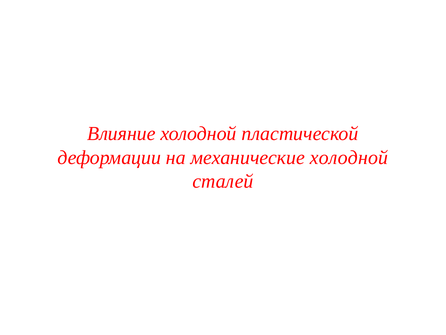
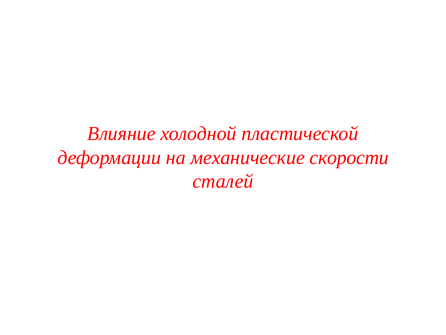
механические холодной: холодной -> скорости
